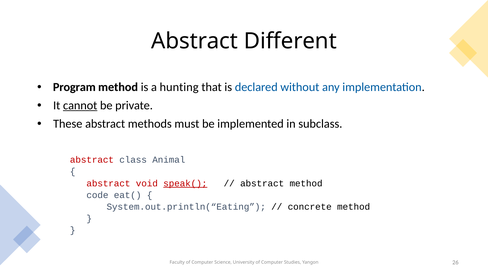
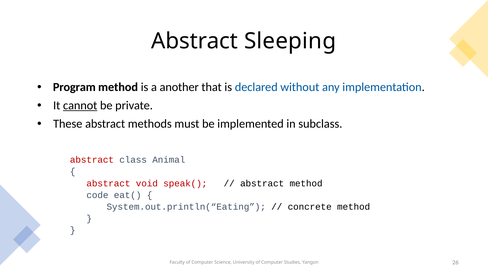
Different: Different -> Sleeping
hunting: hunting -> another
speak( underline: present -> none
